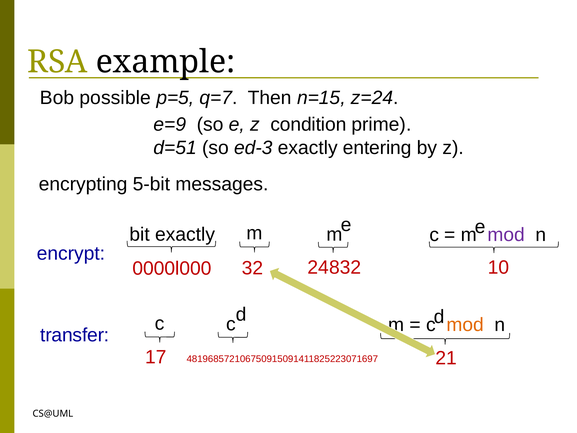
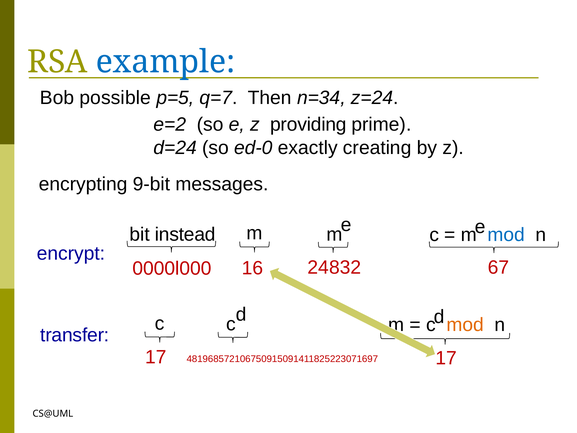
example colour: black -> blue
n=15: n=15 -> n=34
e=9: e=9 -> e=2
condition: condition -> providing
d=51: d=51 -> d=24
ed-3: ed-3 -> ed-0
entering: entering -> creating
5-bit: 5-bit -> 9-bit
bit exactly: exactly -> instead
mod at (506, 235) colour: purple -> blue
32: 32 -> 16
10: 10 -> 67
21 at (446, 358): 21 -> 17
